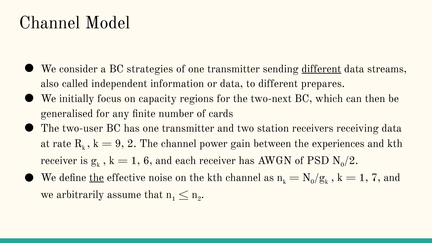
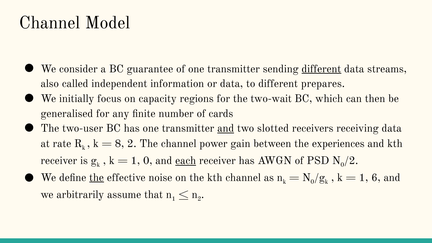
strategies: strategies -> guarantee
two-next: two-next -> two-wait
and at (226, 128) underline: none -> present
station: station -> slotted
9: 9 -> 8
1 6: 6 -> 0
each underline: none -> present
7: 7 -> 6
